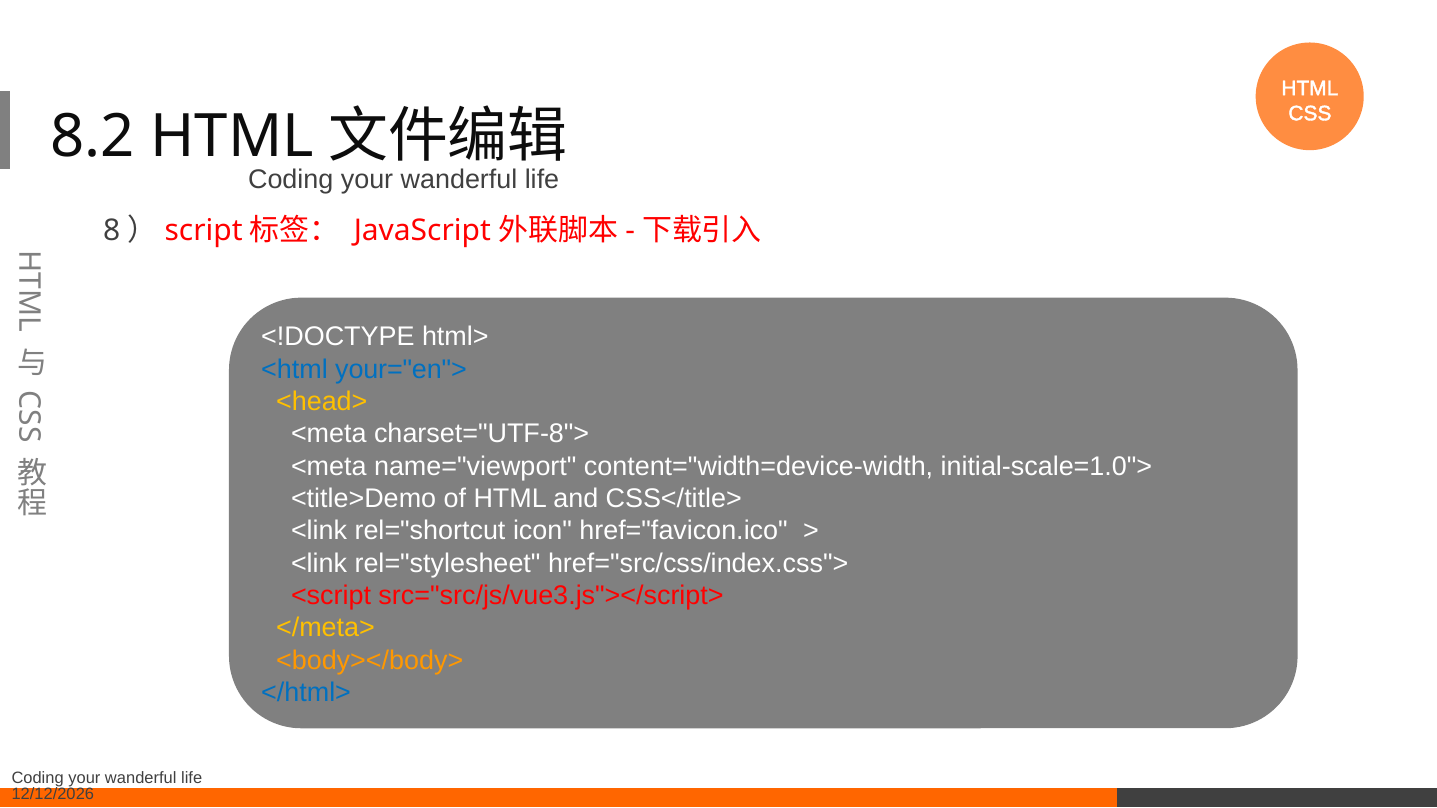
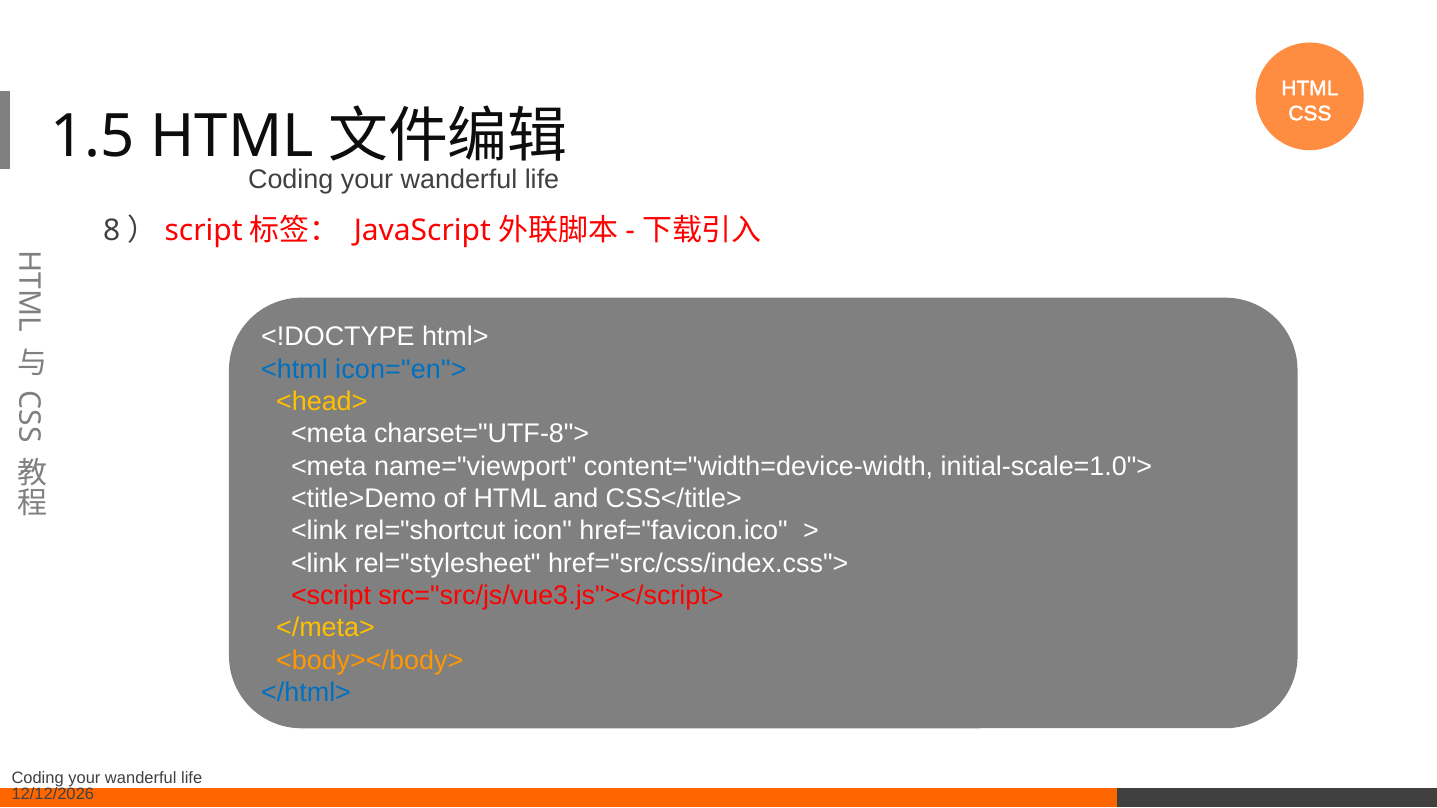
8.2: 8.2 -> 1.5
your="en">: your="en"> -> icon="en">
